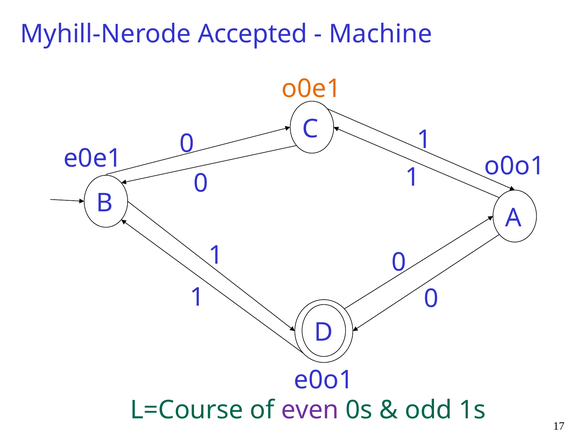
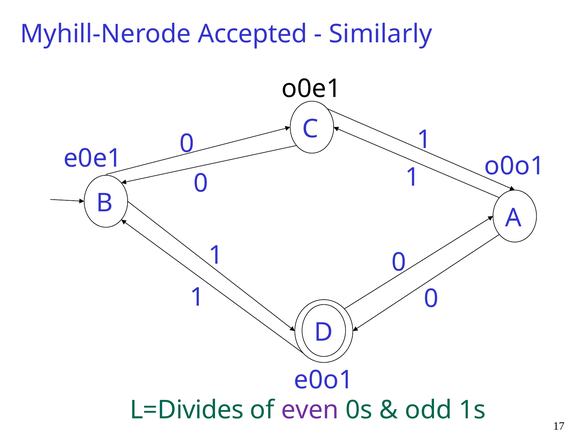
Machine: Machine -> Similarly
o0e1 colour: orange -> black
L=Course: L=Course -> L=Divides
